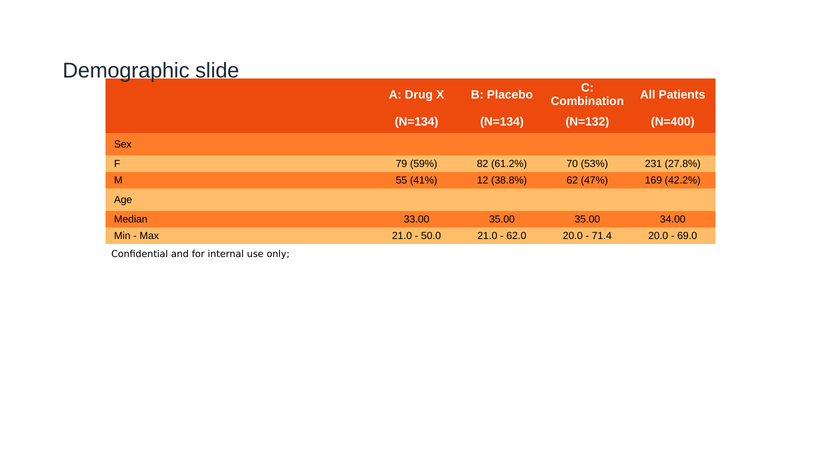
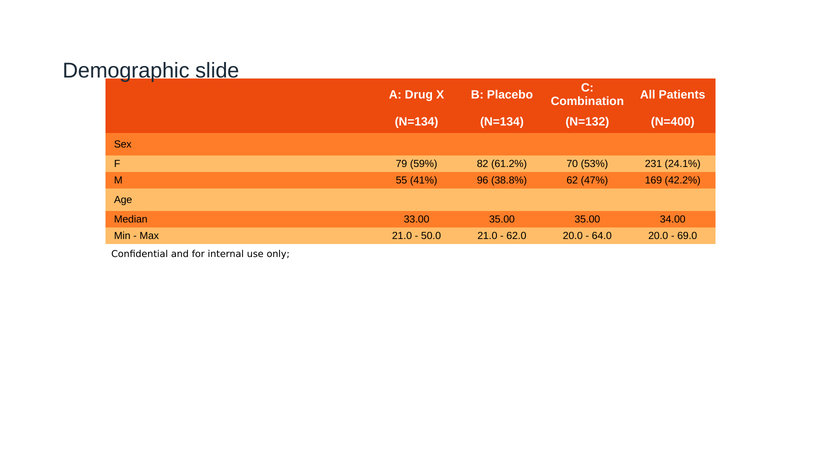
27.8%: 27.8% -> 24.1%
12: 12 -> 96
71.4: 71.4 -> 64.0
